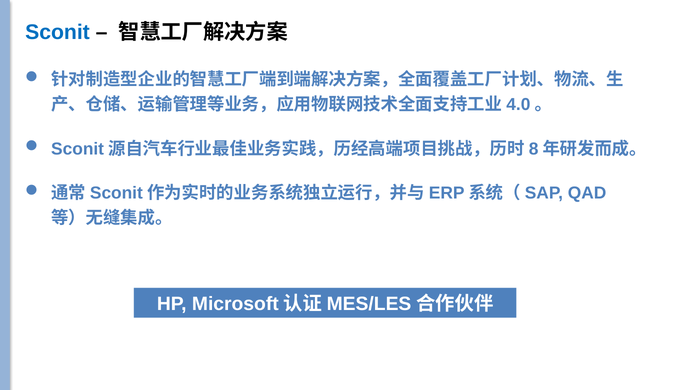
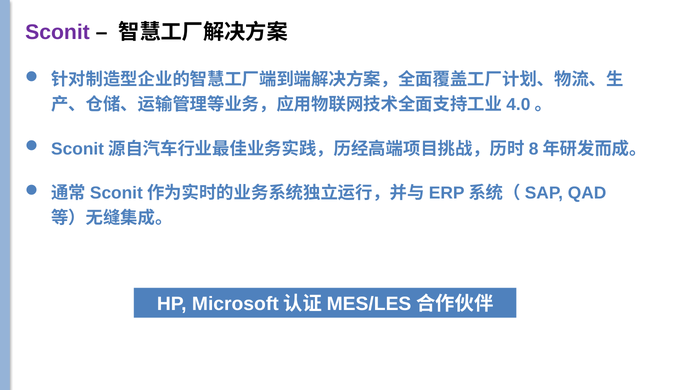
Sconit colour: blue -> purple
